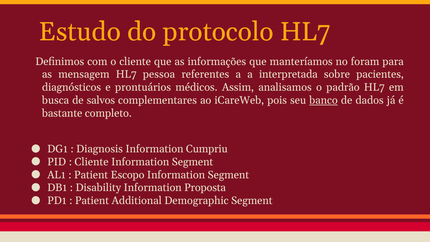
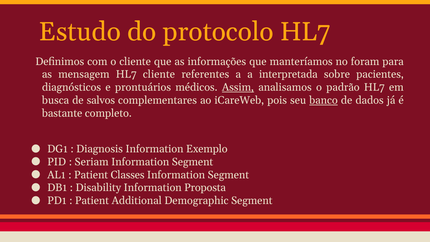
HL7 pessoa: pessoa -> cliente
Assim underline: none -> present
Cumpriu: Cumpriu -> Exemplo
Cliente at (92, 162): Cliente -> Seriam
Escopo: Escopo -> Classes
